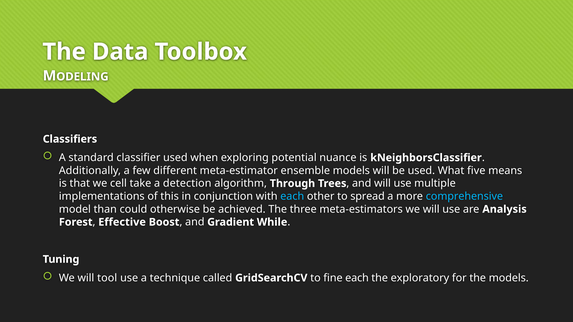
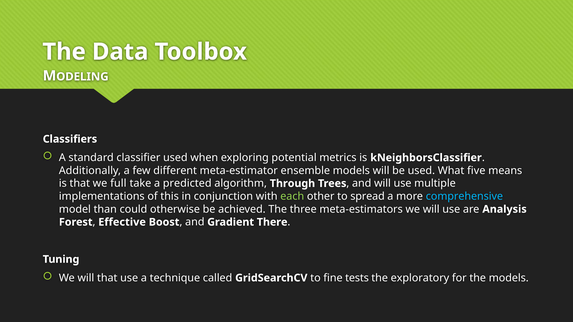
nuance: nuance -> metrics
cell: cell -> full
detection: detection -> predicted
each at (292, 196) colour: light blue -> light green
While: While -> There
will tool: tool -> that
fine each: each -> tests
